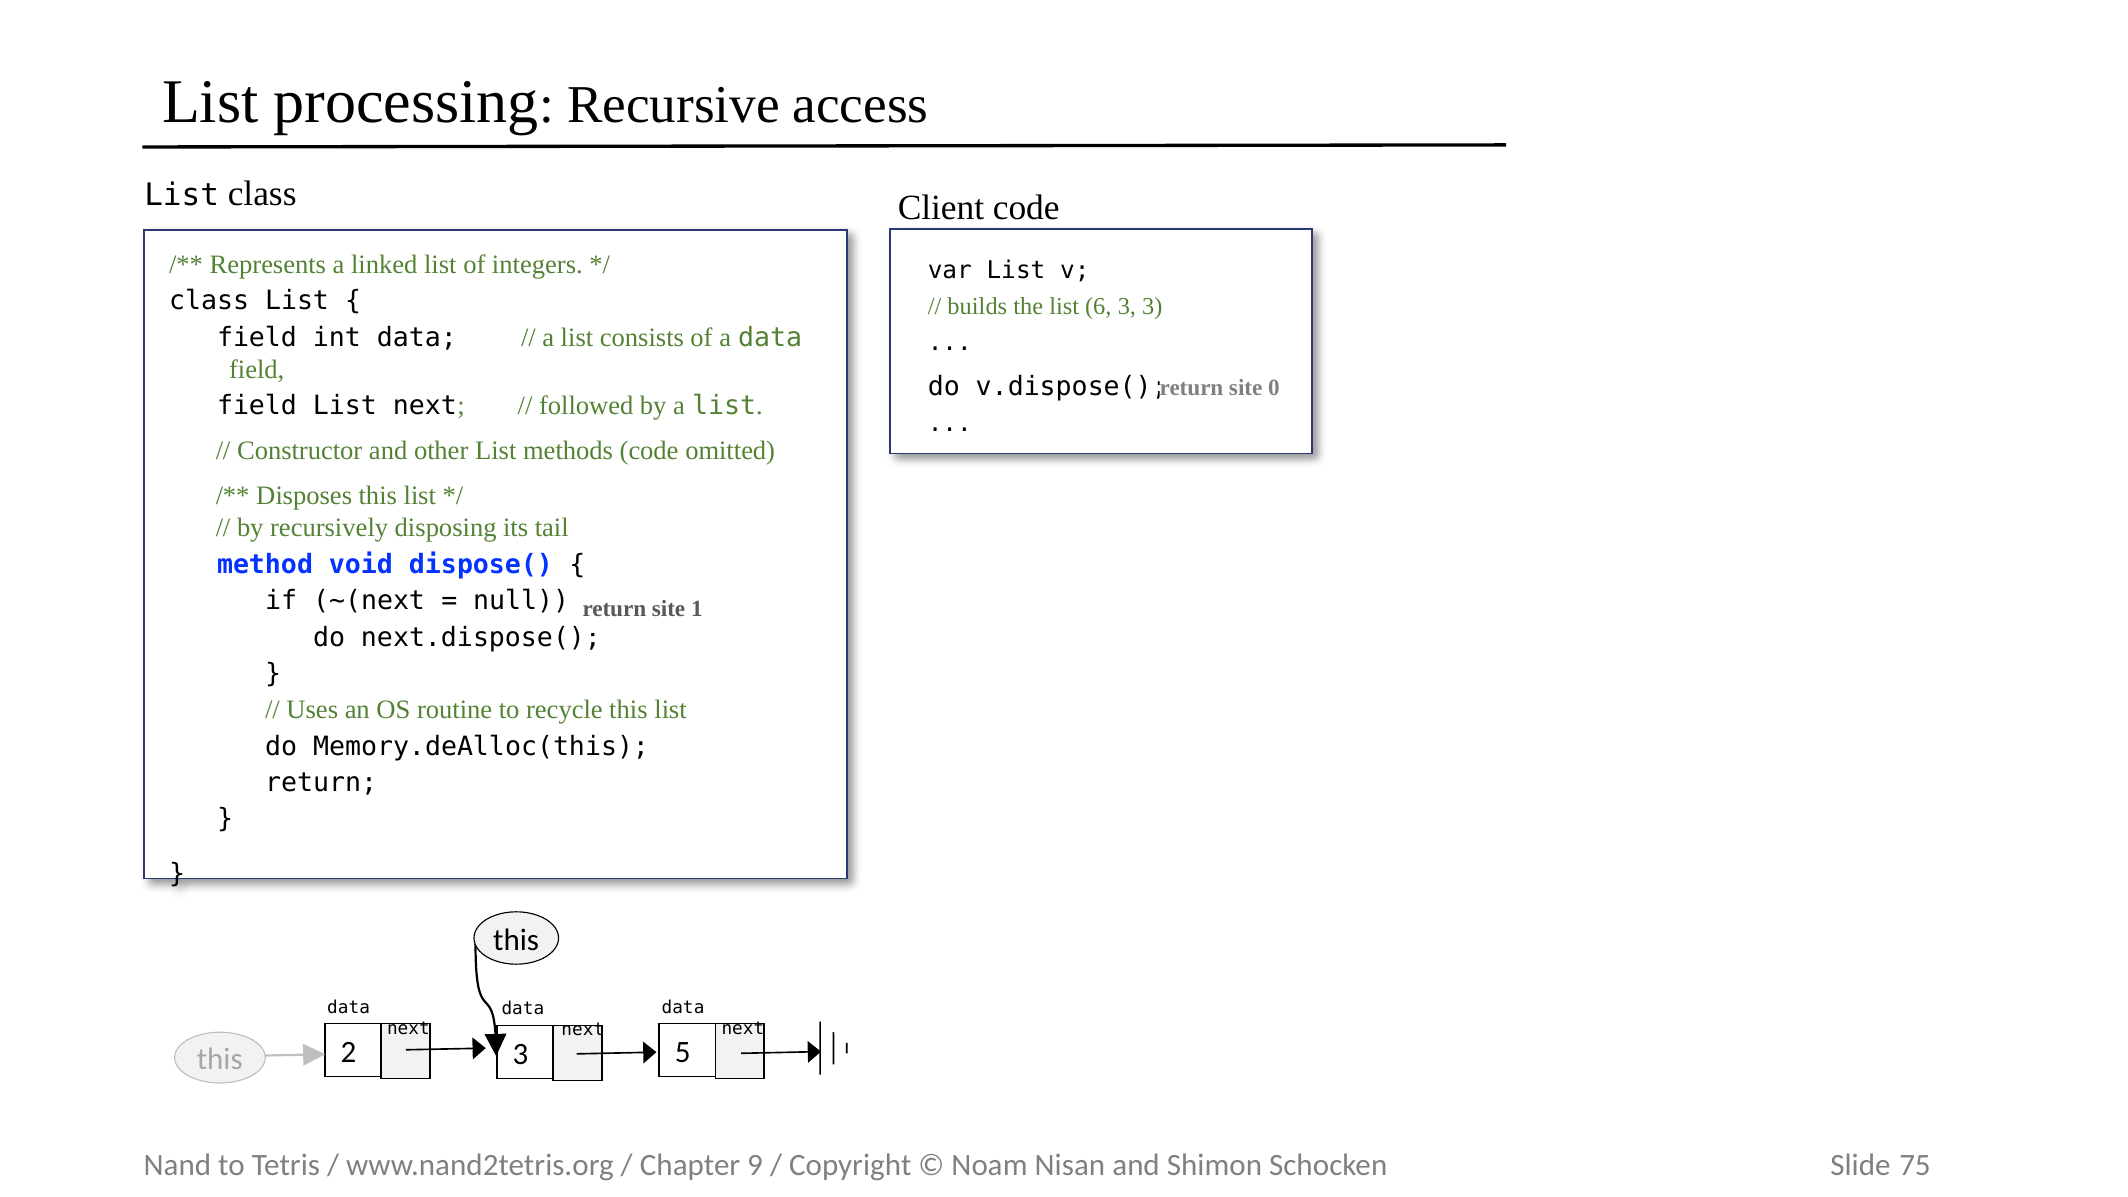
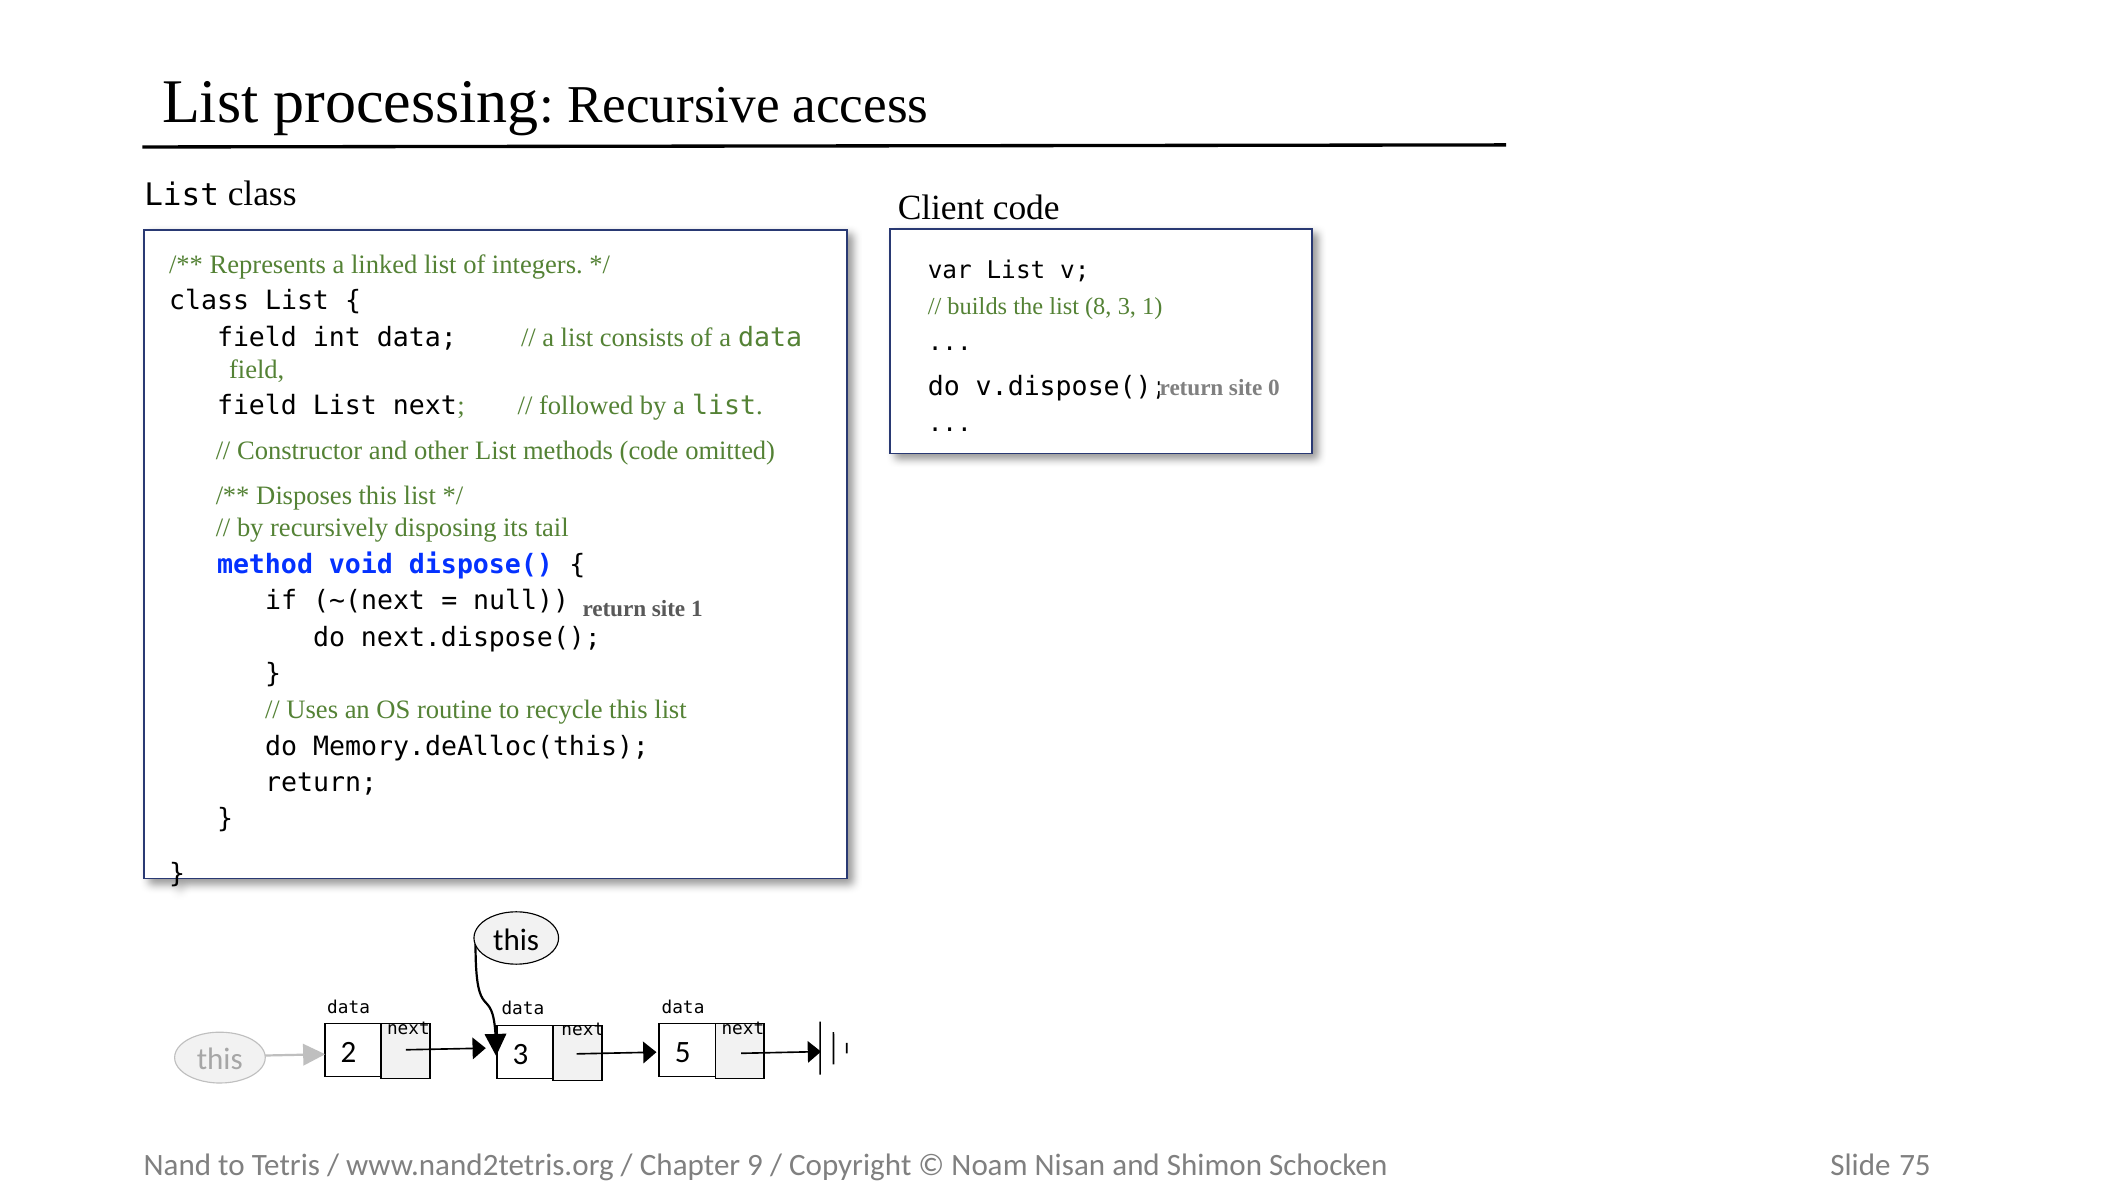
6: 6 -> 8
3 3: 3 -> 1
